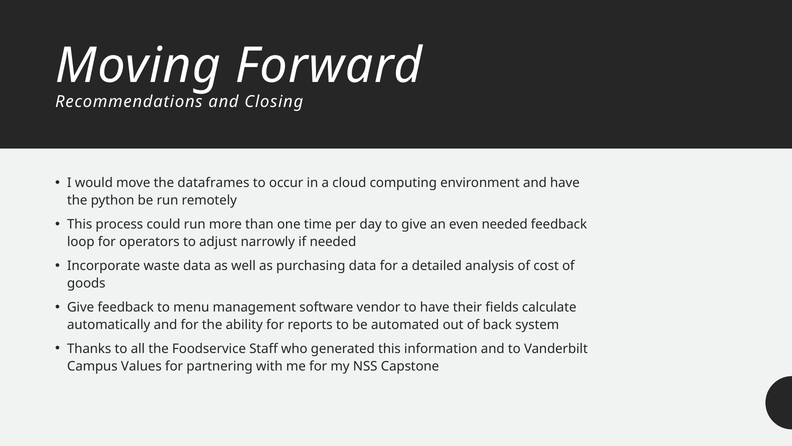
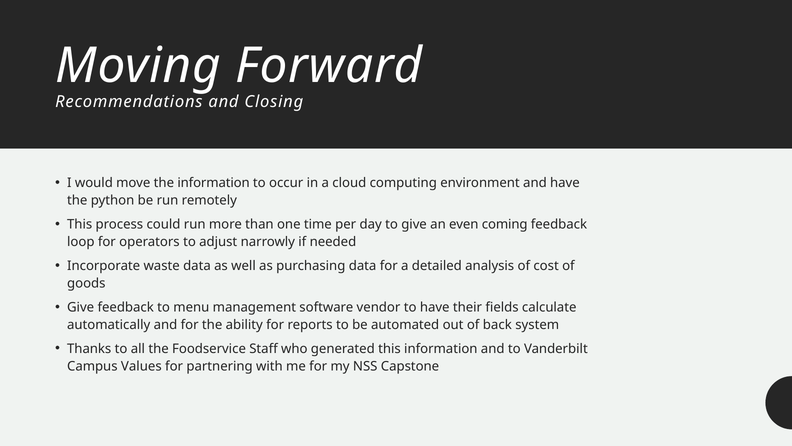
the dataframes: dataframes -> information
even needed: needed -> coming
